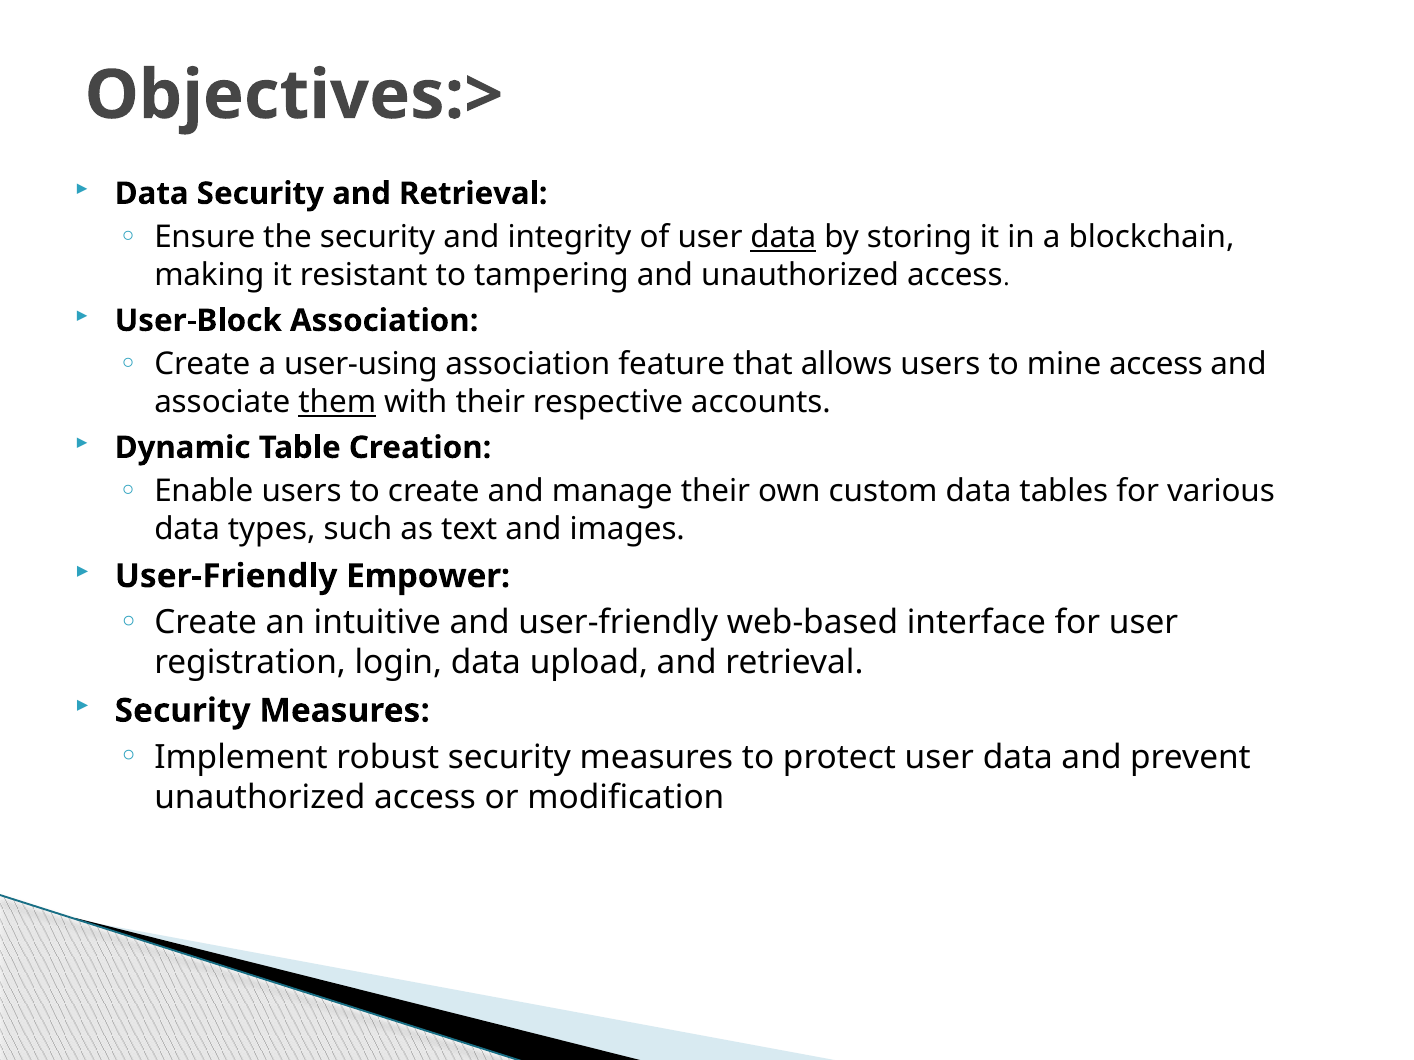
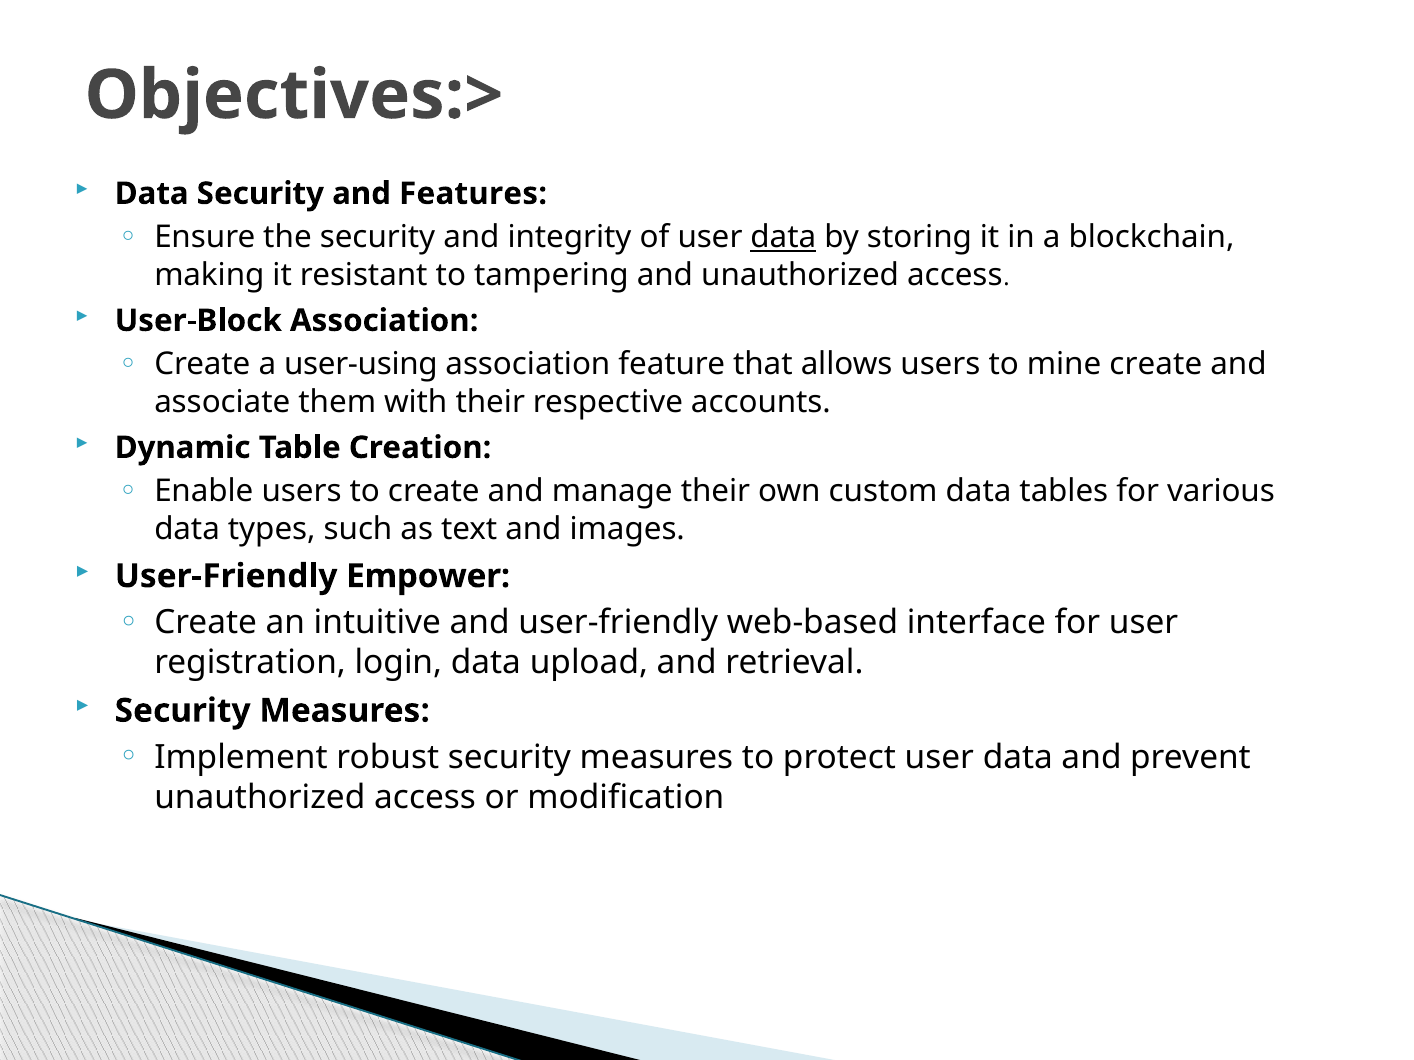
Security and Retrieval: Retrieval -> Features
mine access: access -> create
them underline: present -> none
